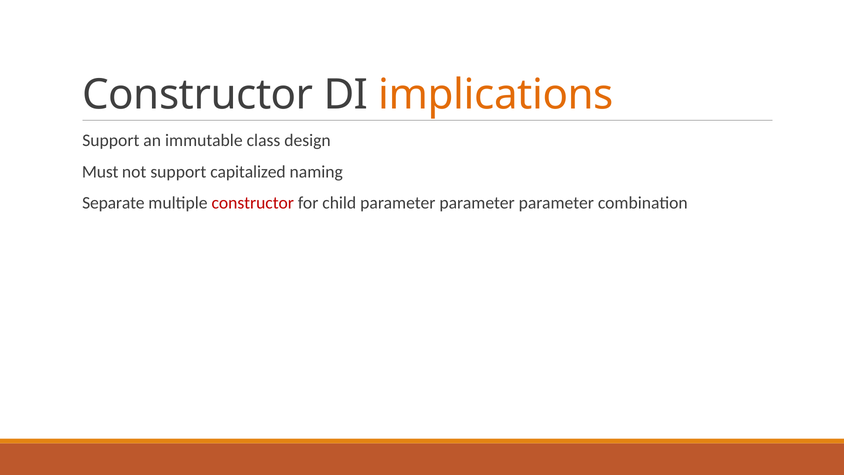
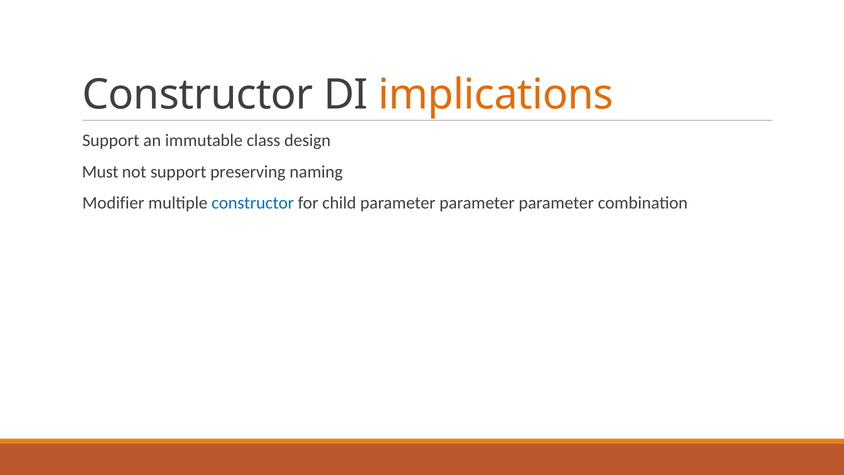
capitalized: capitalized -> preserving
Separate: Separate -> Modifier
constructor at (253, 203) colour: red -> blue
